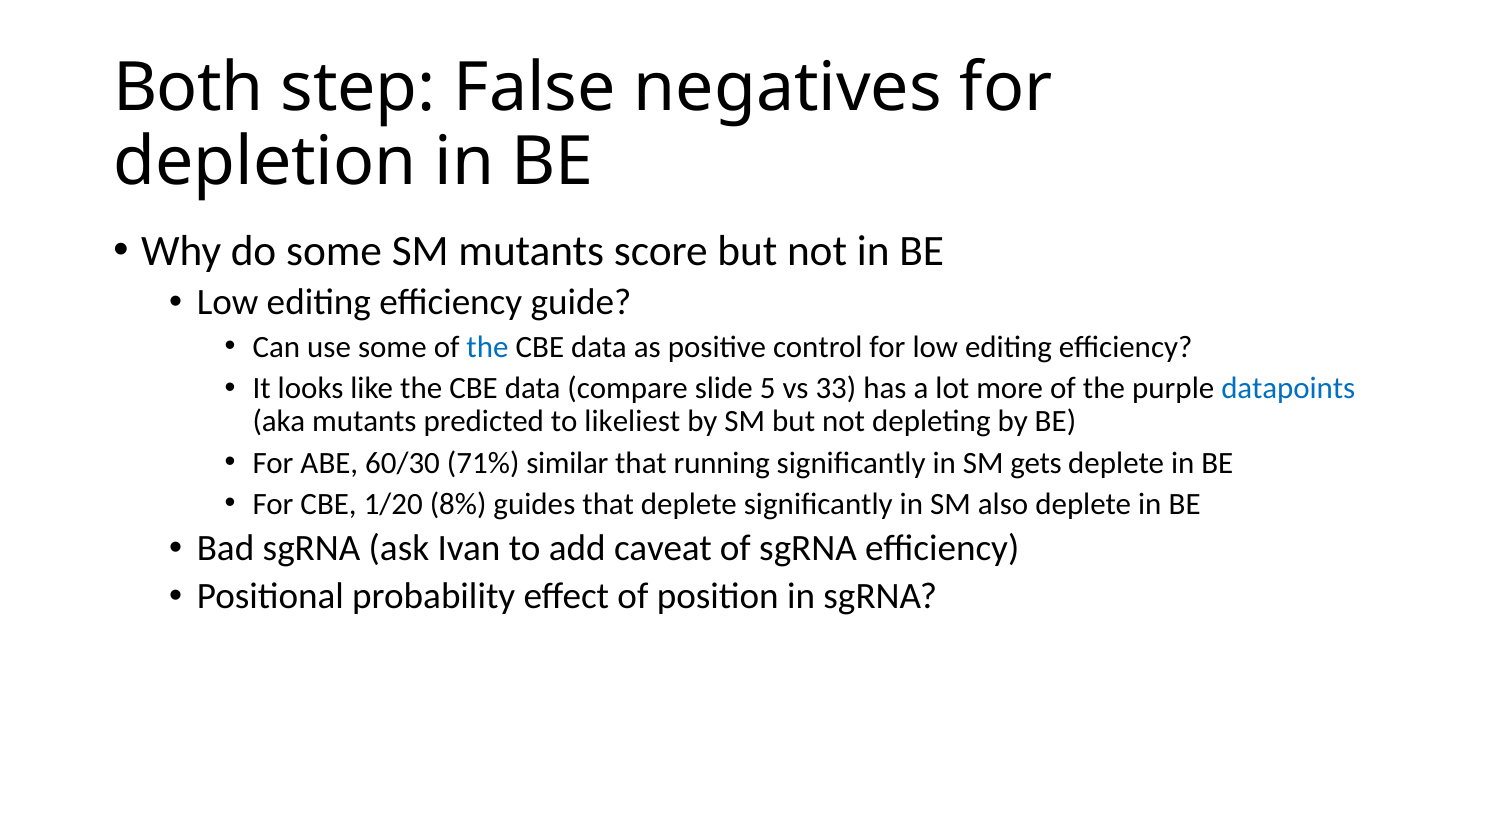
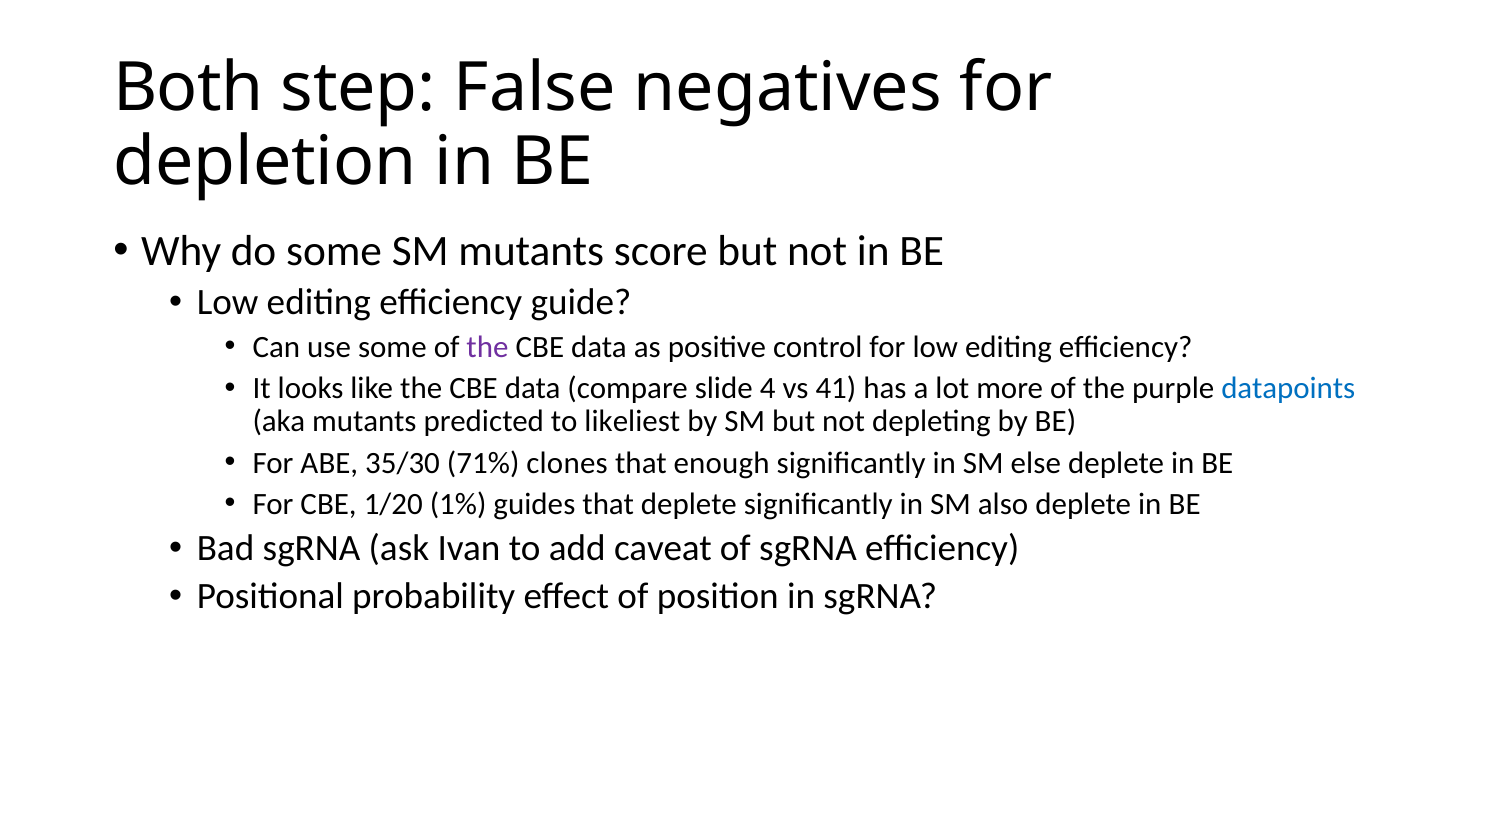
the at (487, 347) colour: blue -> purple
5: 5 -> 4
33: 33 -> 41
60/30: 60/30 -> 35/30
similar: similar -> clones
running: running -> enough
gets: gets -> else
8%: 8% -> 1%
